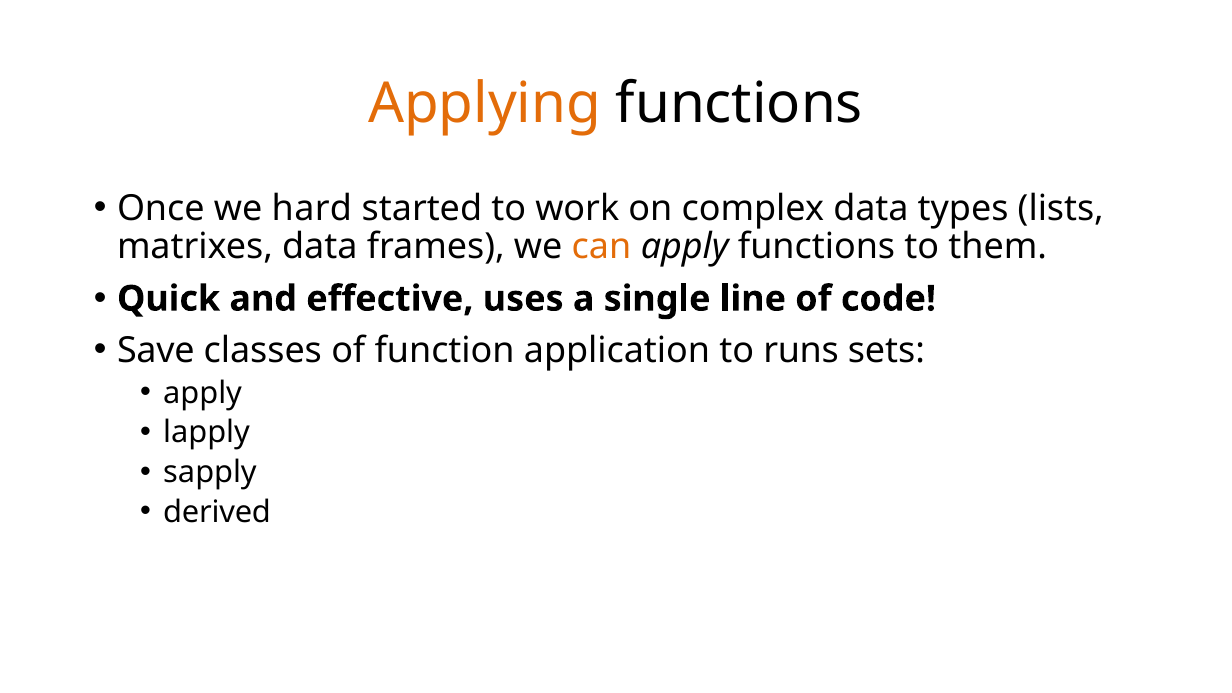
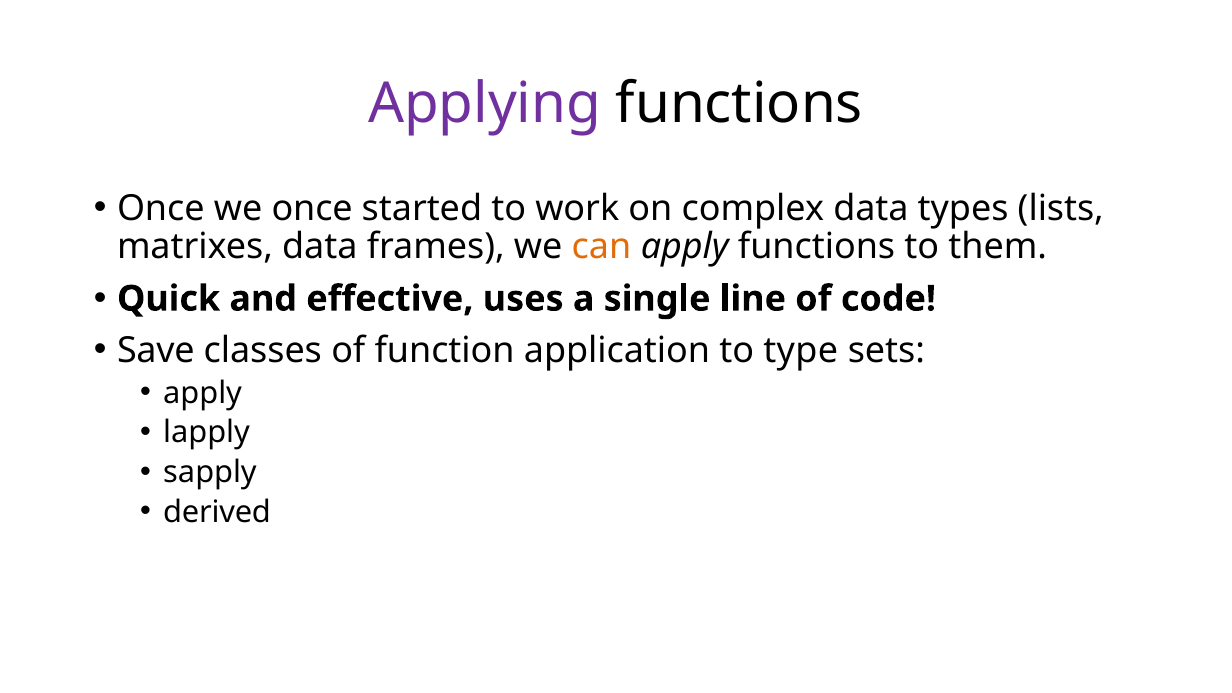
Applying colour: orange -> purple
we hard: hard -> once
runs: runs -> type
